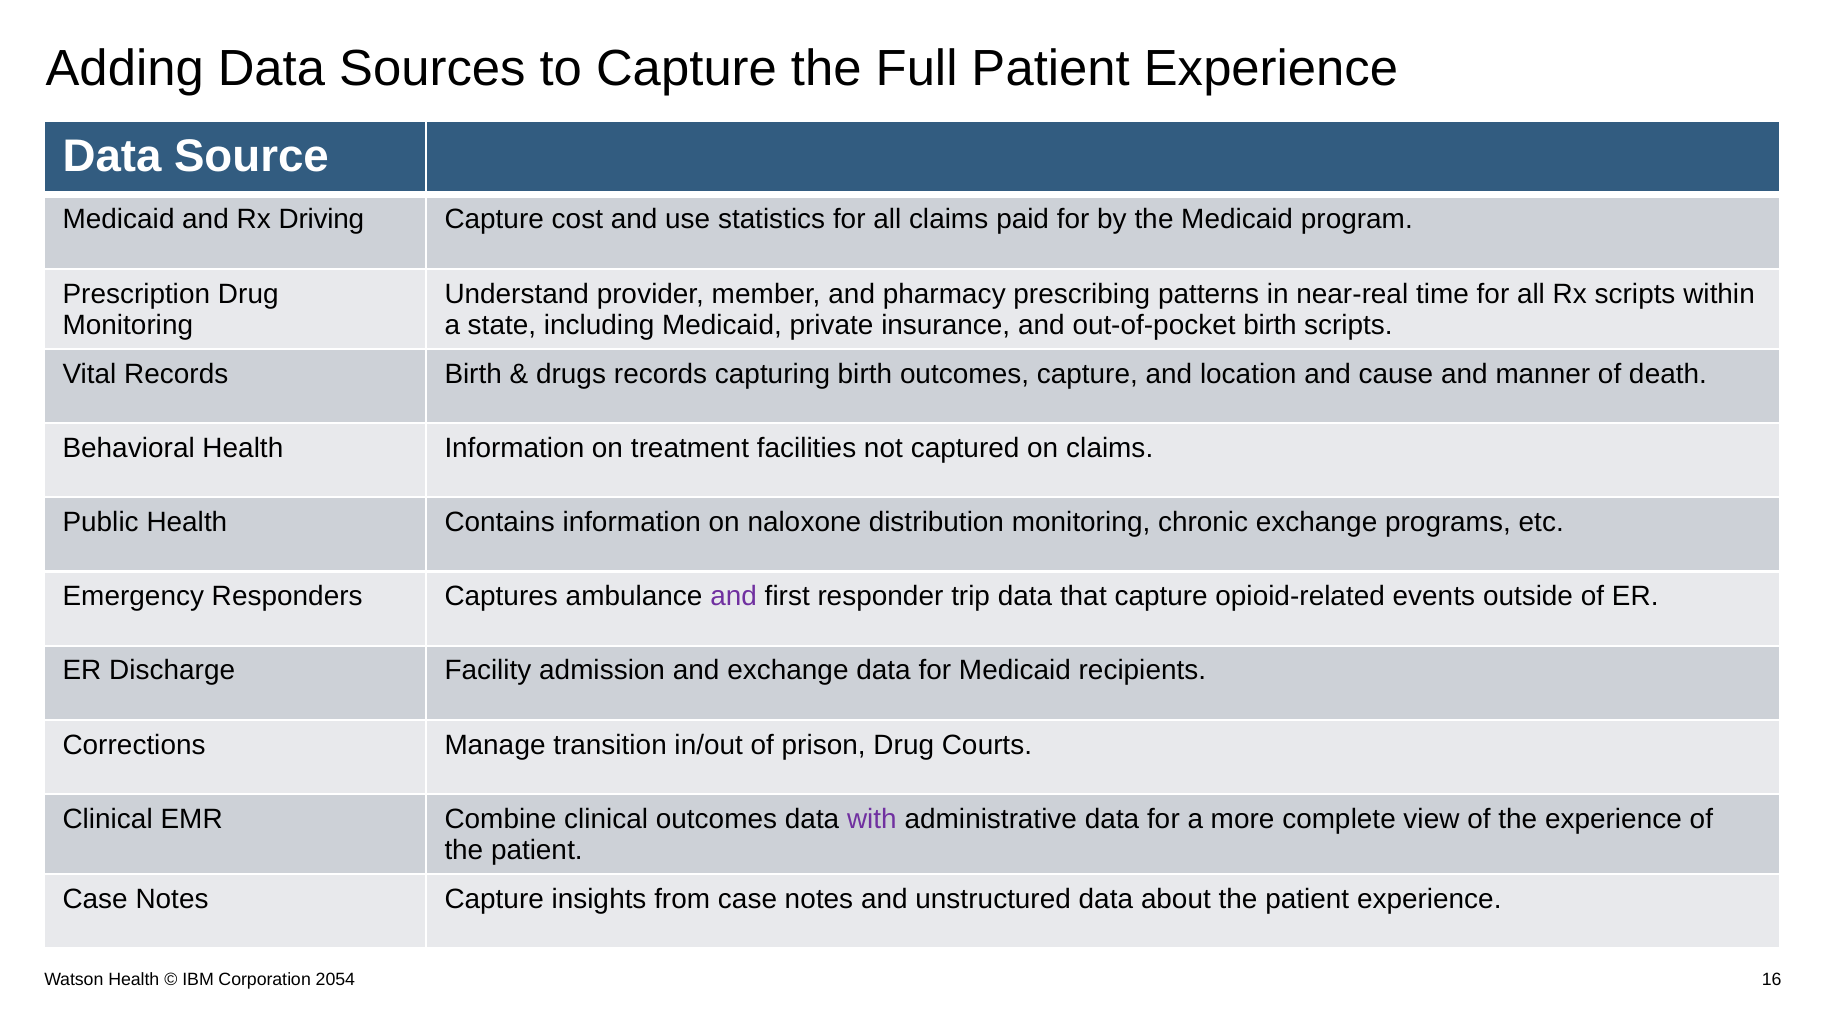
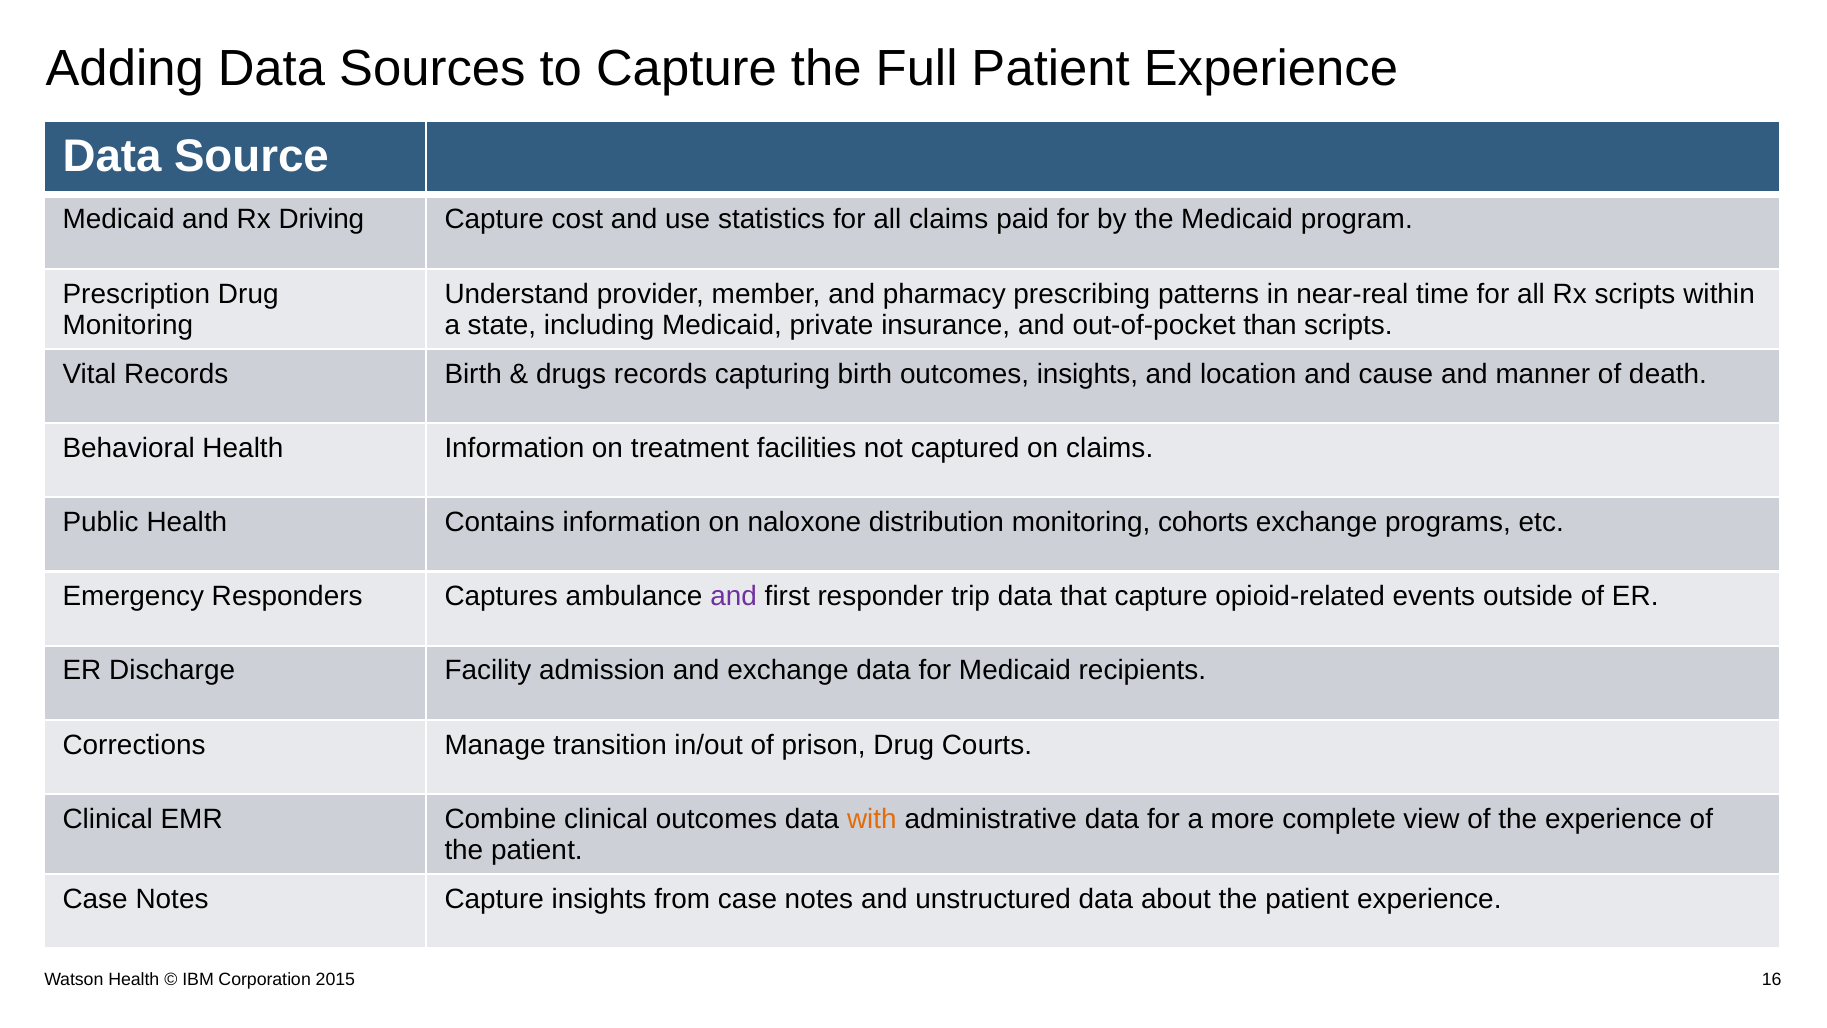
out-of-pocket birth: birth -> than
outcomes capture: capture -> insights
chronic: chronic -> cohorts
with colour: purple -> orange
2054: 2054 -> 2015
